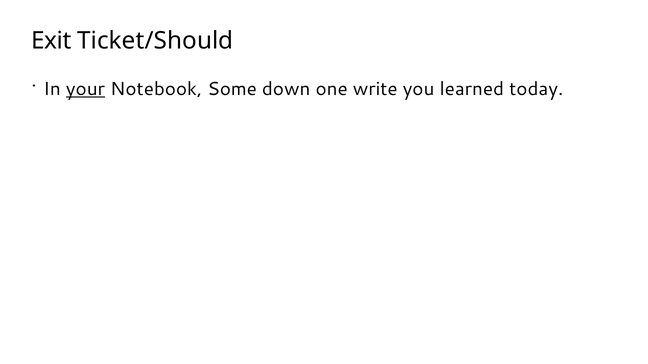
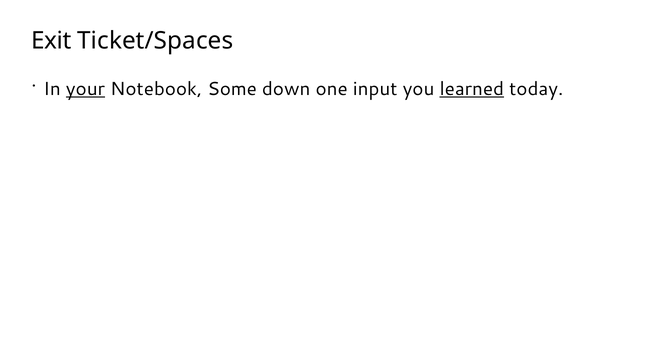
Ticket/Should: Ticket/Should -> Ticket/Spaces
write: write -> input
learned underline: none -> present
